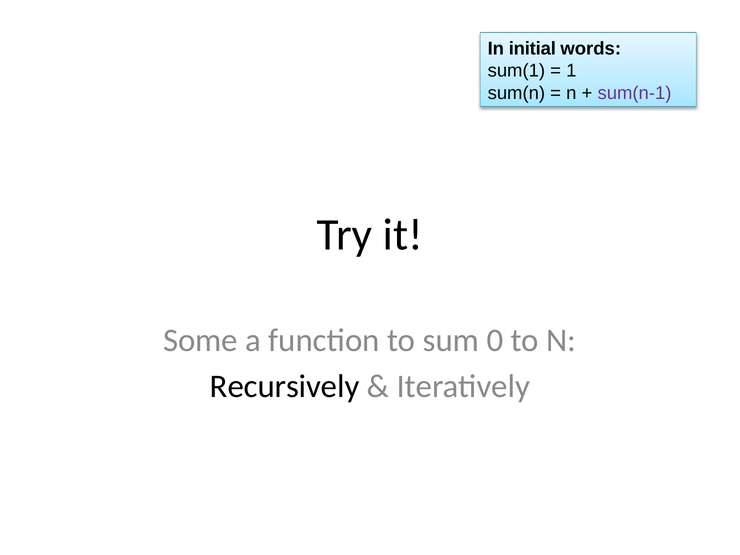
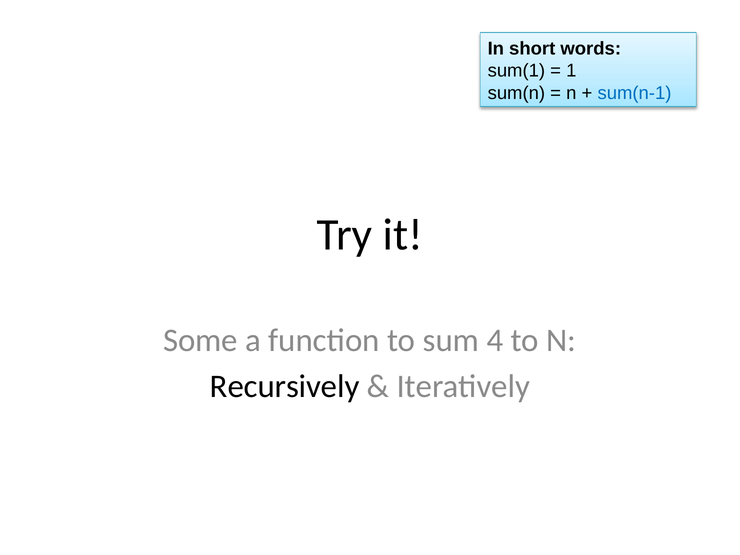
initial: initial -> short
sum(n-1 colour: purple -> blue
0: 0 -> 4
